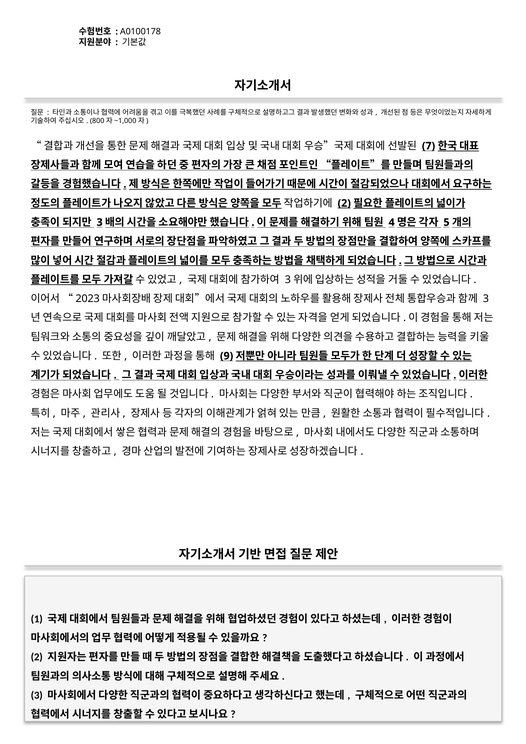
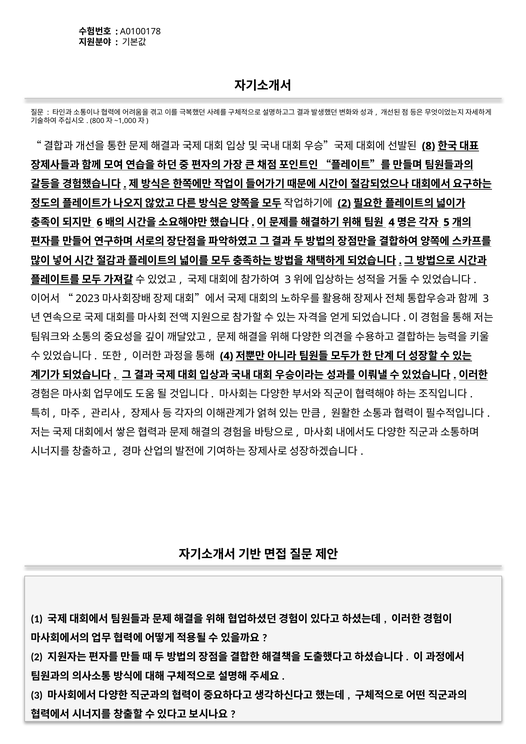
7: 7 -> 8
3 at (100, 222): 3 -> 6
9 at (227, 356): 9 -> 4
